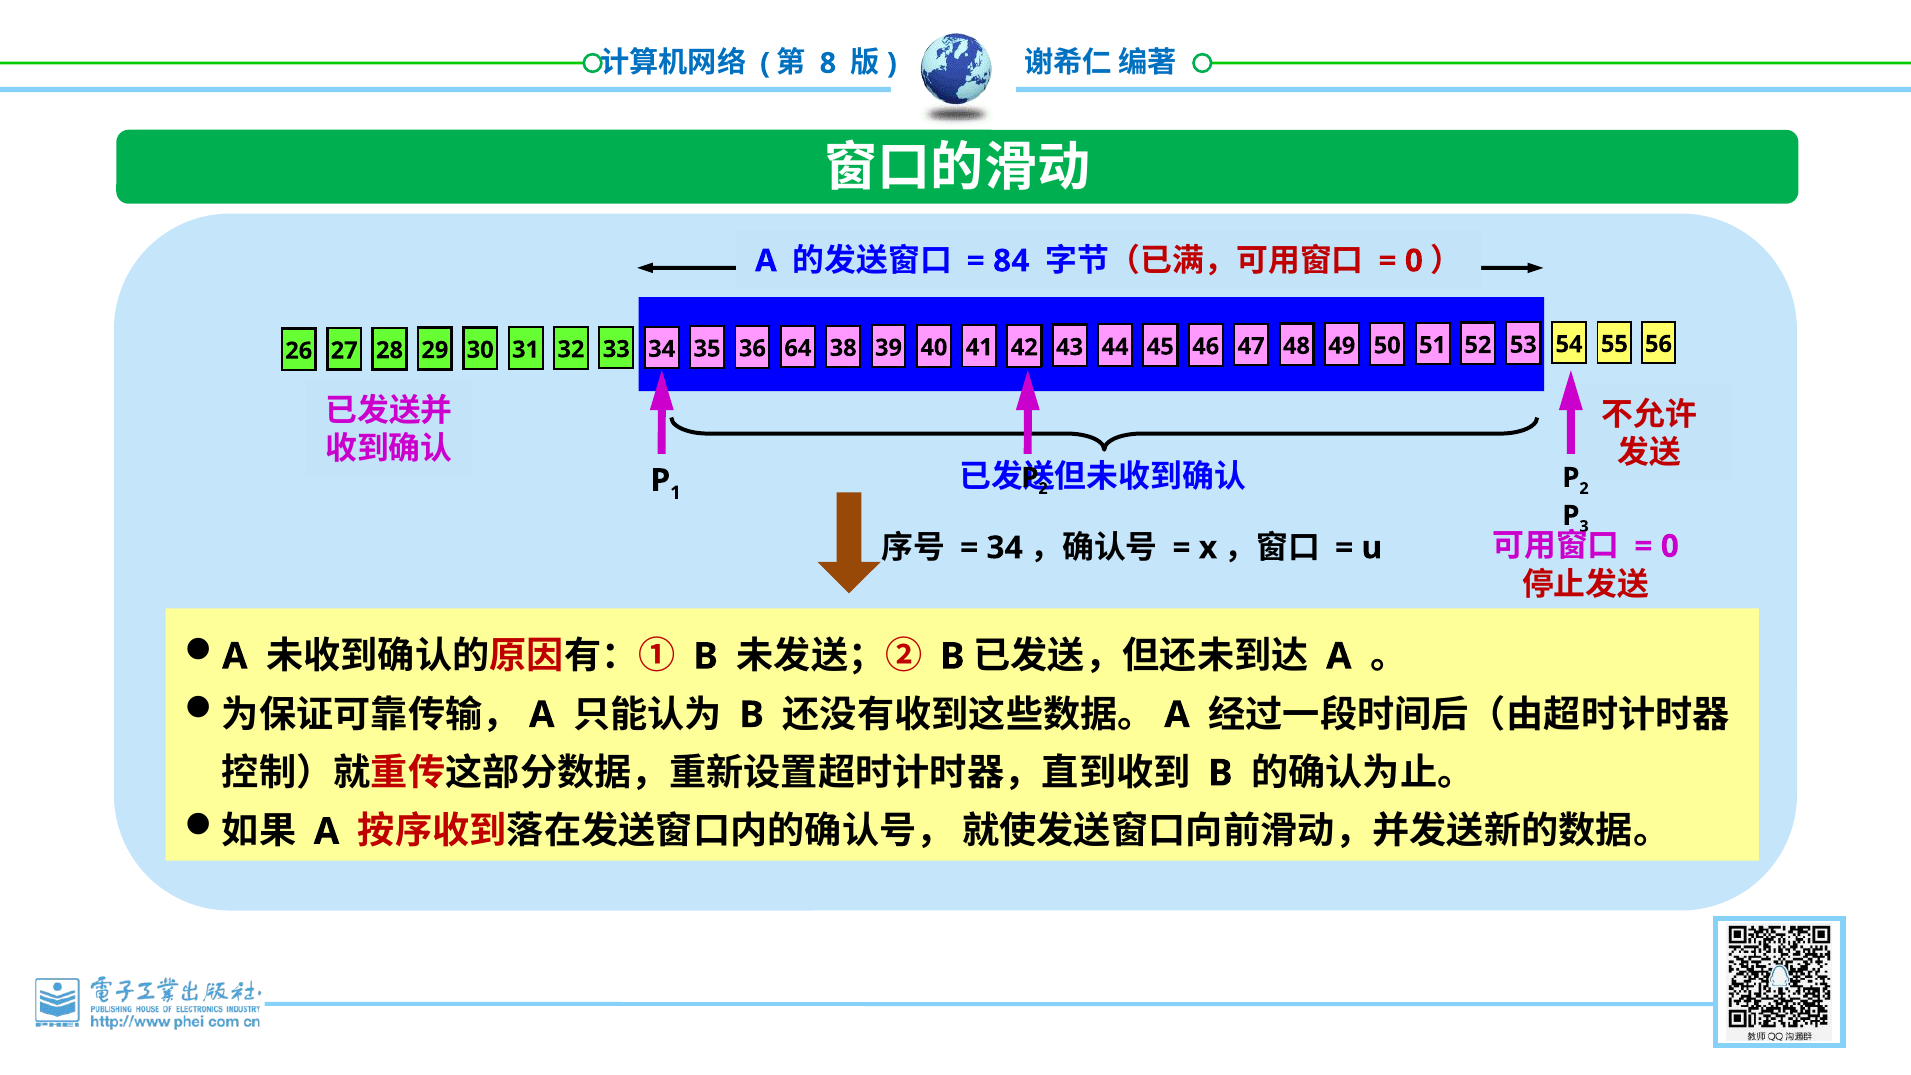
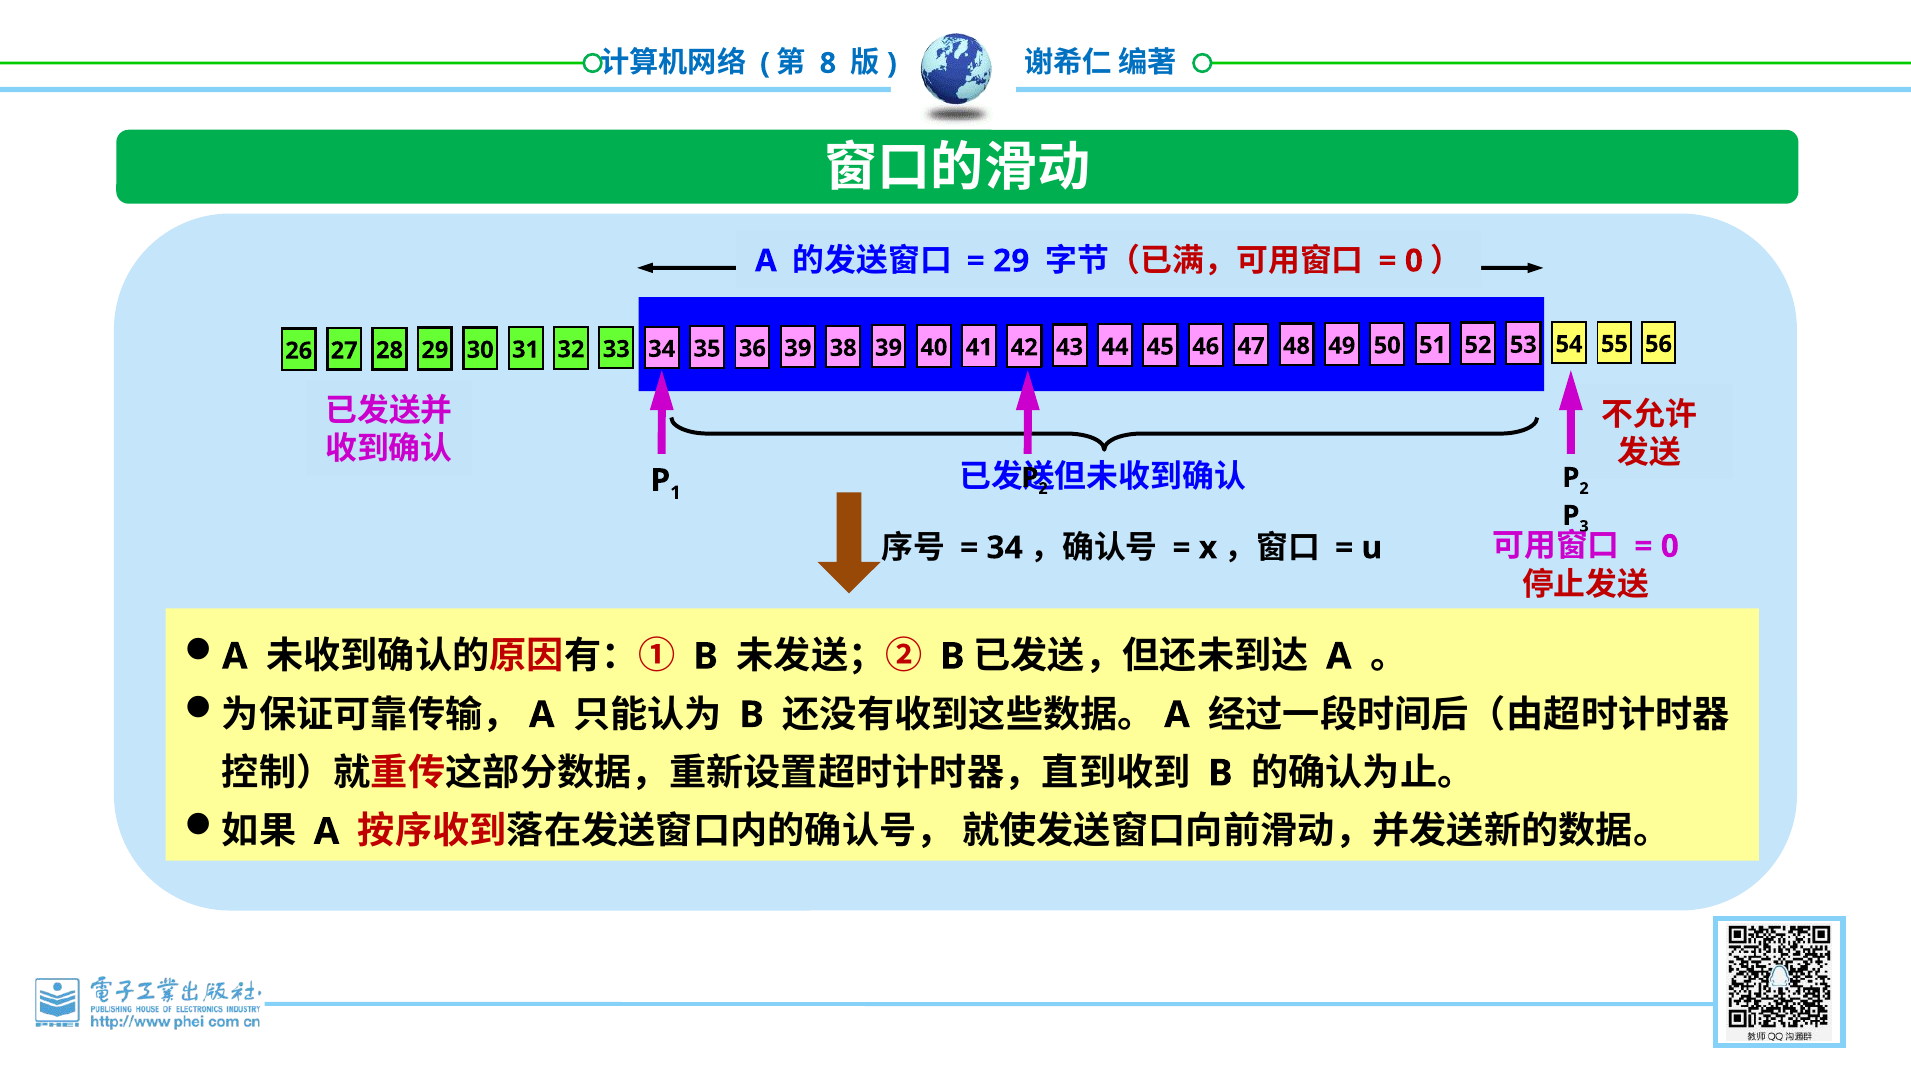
84 at (1011, 261): 84 -> 29
36 64: 64 -> 39
